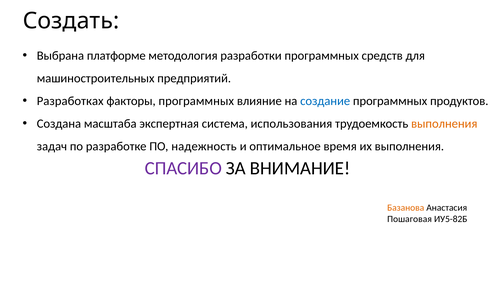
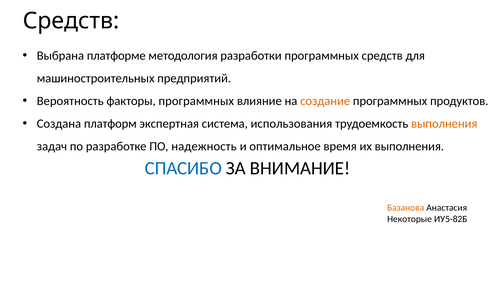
Создать at (71, 21): Создать -> Средств
Разработках: Разработках -> Вероятность
создание colour: blue -> orange
масштаба: масштаба -> платформ
СПАСИБО colour: purple -> blue
Пошаговая: Пошаговая -> Некоторые
